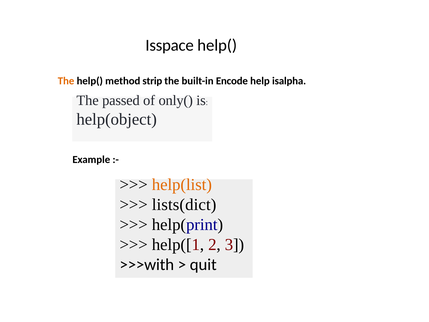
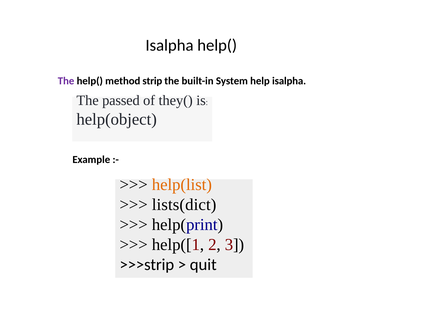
Isspace at (170, 45): Isspace -> Isalpha
The at (66, 81) colour: orange -> purple
Encode: Encode -> System
only(: only( -> they(
>>>with: >>>with -> >>>strip
